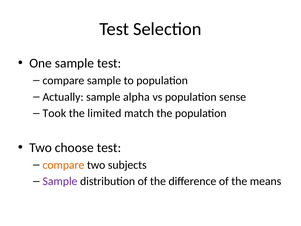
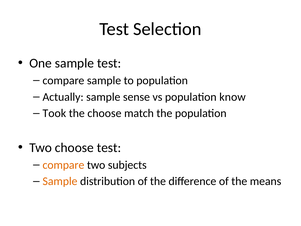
alpha: alpha -> sense
sense: sense -> know
the limited: limited -> choose
Sample at (60, 181) colour: purple -> orange
